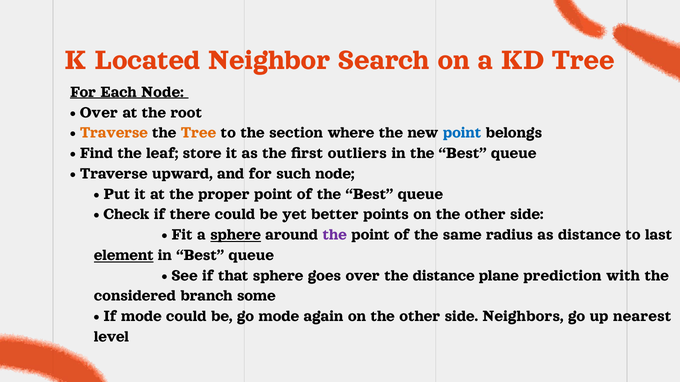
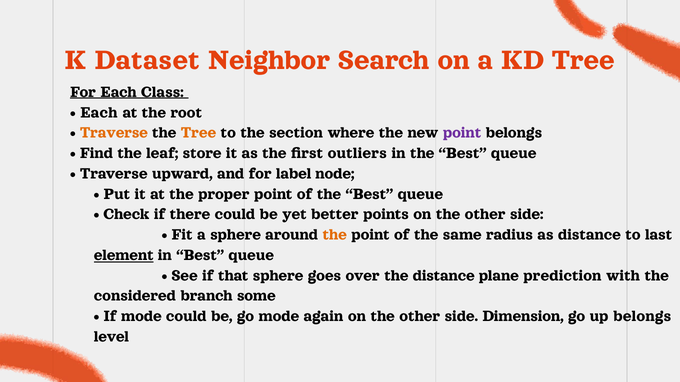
Located: Located -> Dataset
Each Node: Node -> Class
Over at (99, 112): Over -> Each
point at (462, 133) colour: blue -> purple
such: such -> label
sphere at (236, 235) underline: present -> none
the at (335, 235) colour: purple -> orange
Neighbors: Neighbors -> Dimension
up nearest: nearest -> belongs
